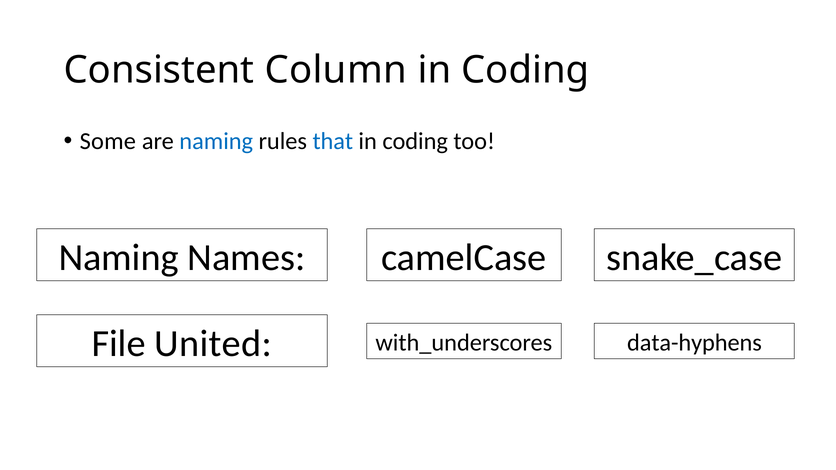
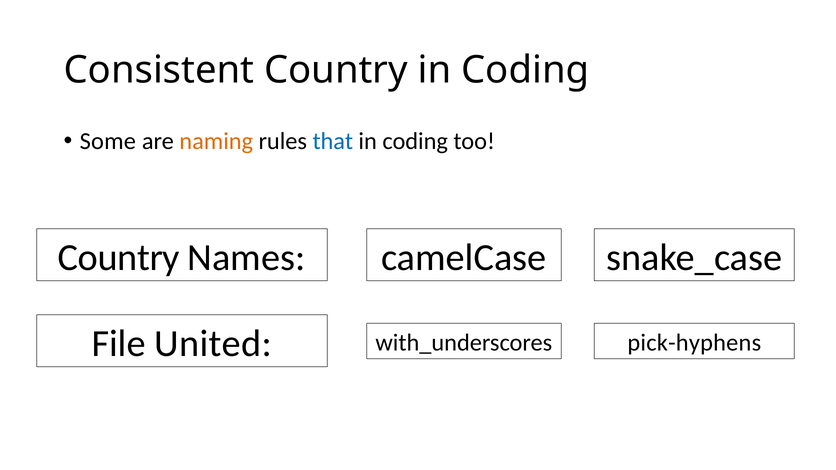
Consistent Column: Column -> Country
naming at (216, 141) colour: blue -> orange
Naming at (119, 258): Naming -> Country
data-hyphens: data-hyphens -> pick-hyphens
